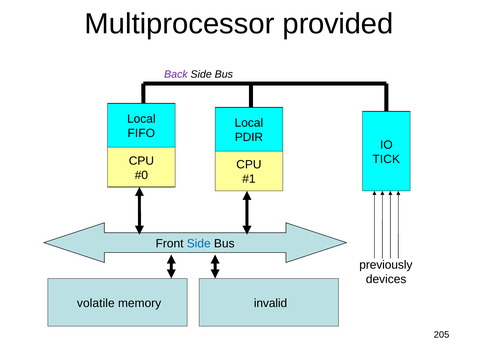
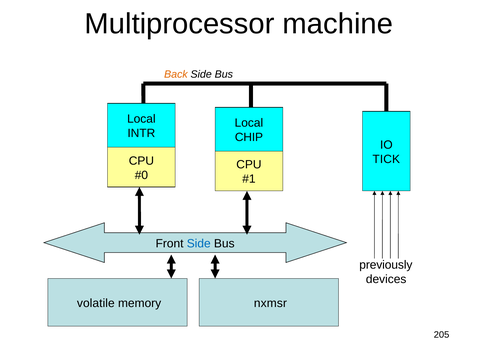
provided: provided -> machine
Back colour: purple -> orange
FIFO: FIFO -> INTR
PDIR: PDIR -> CHIP
invalid: invalid -> nxmsr
